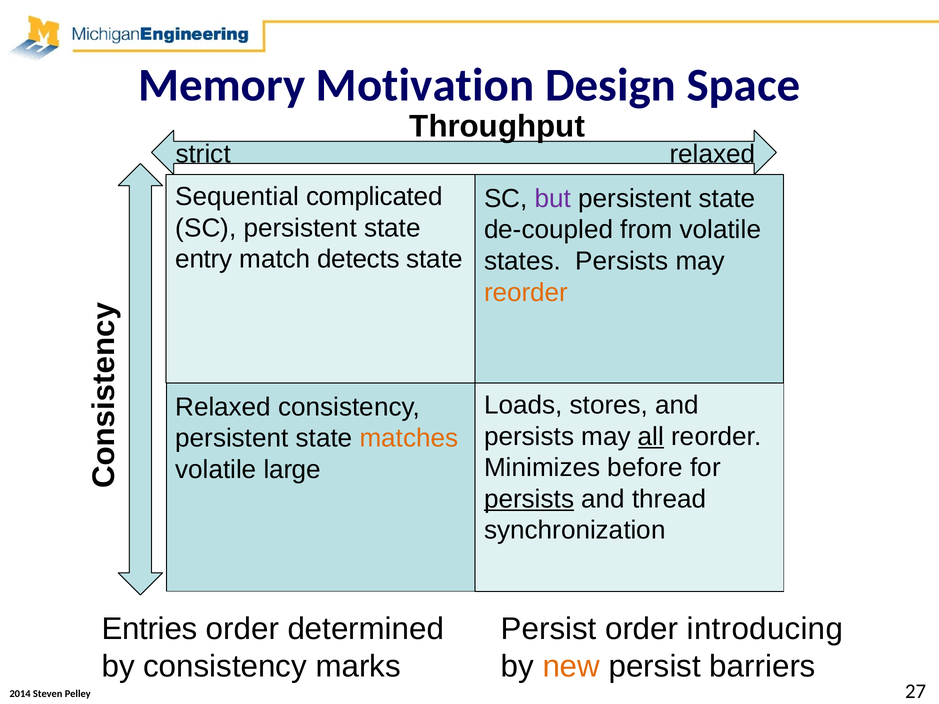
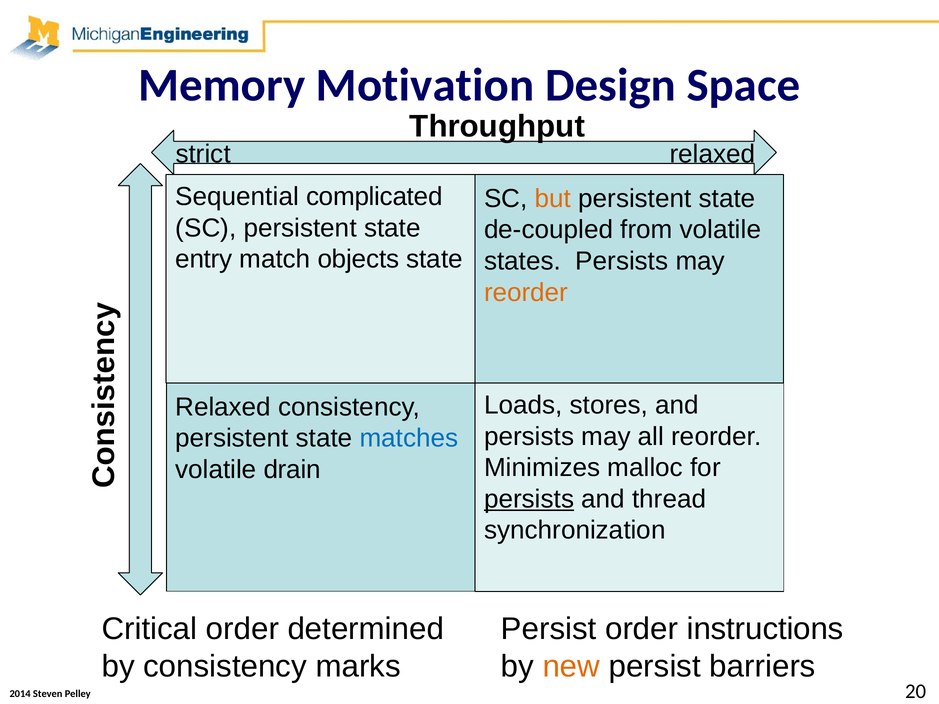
but colour: purple -> orange
detects: detects -> objects
all underline: present -> none
matches colour: orange -> blue
before: before -> malloc
large: large -> drain
Entries: Entries -> Critical
introducing: introducing -> instructions
27: 27 -> 20
